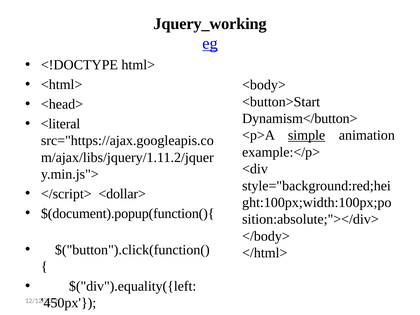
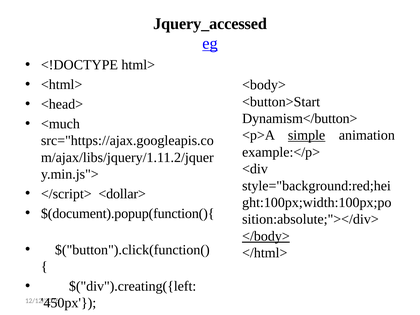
Jquery_working: Jquery_working -> Jquery_accessed
<literal: <literal -> <much
</body> underline: none -> present
$("div").equality({left: $("div").equality({left -> $("div").creating({left
